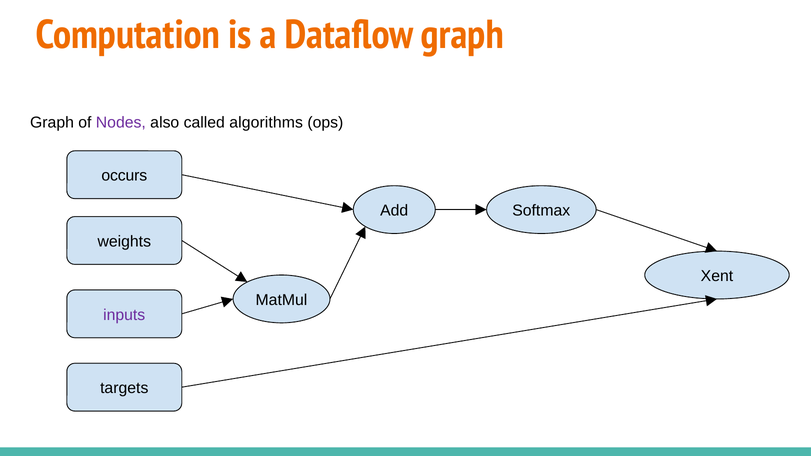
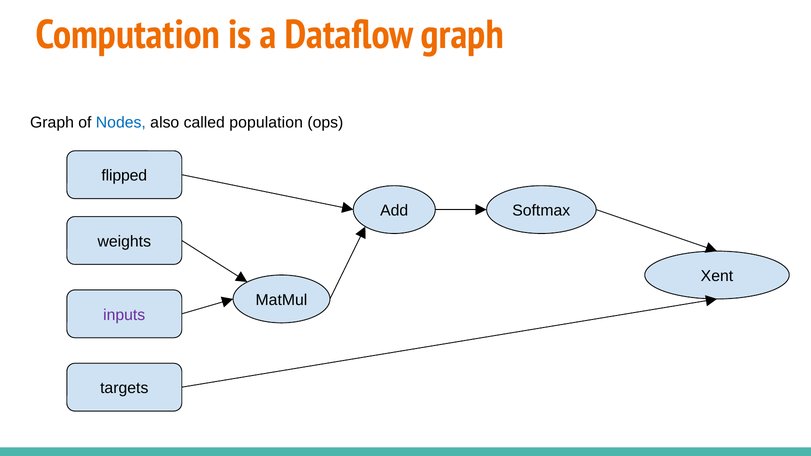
Nodes colour: purple -> blue
algorithms: algorithms -> population
occurs: occurs -> flipped
